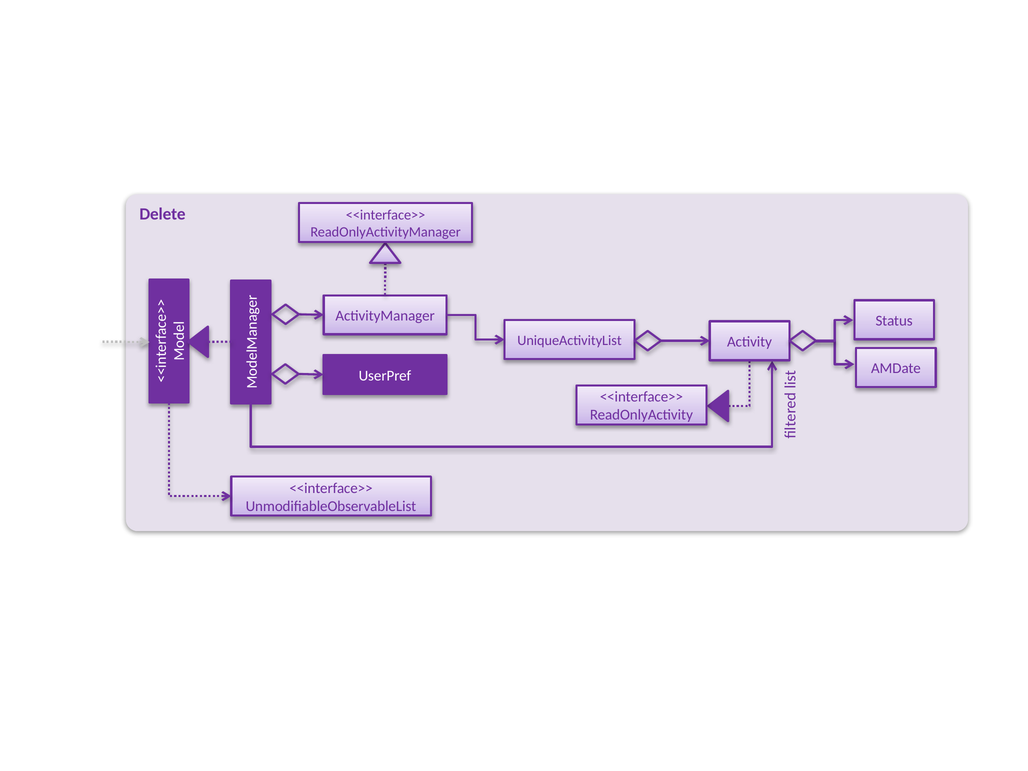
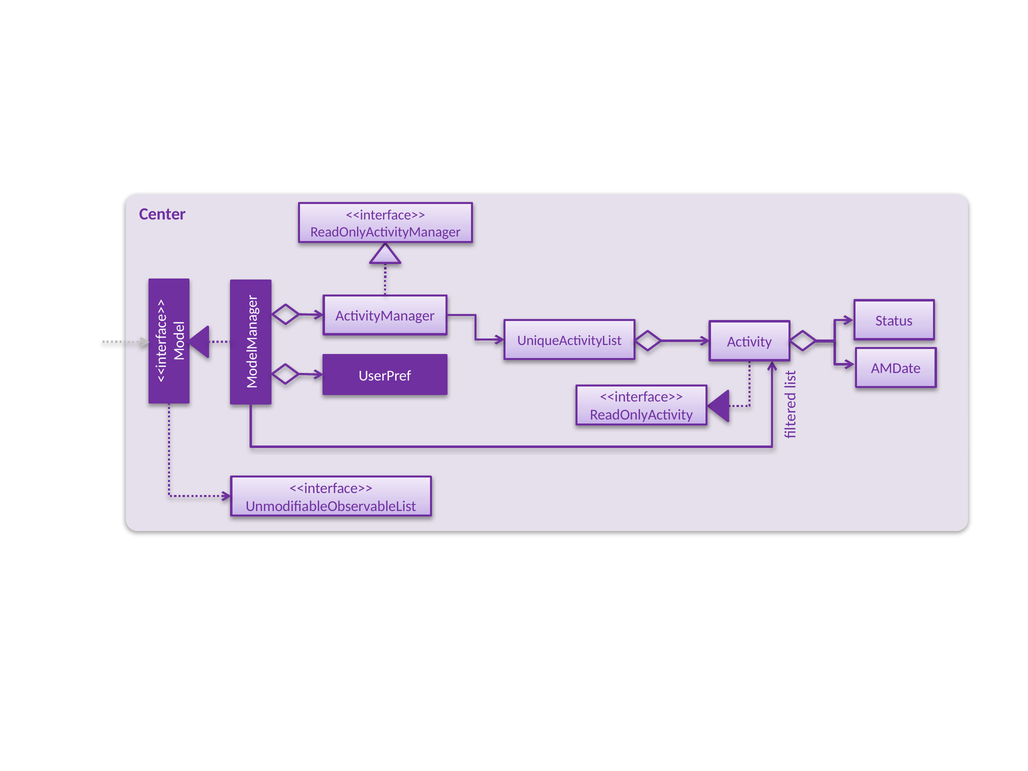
Delete: Delete -> Center
